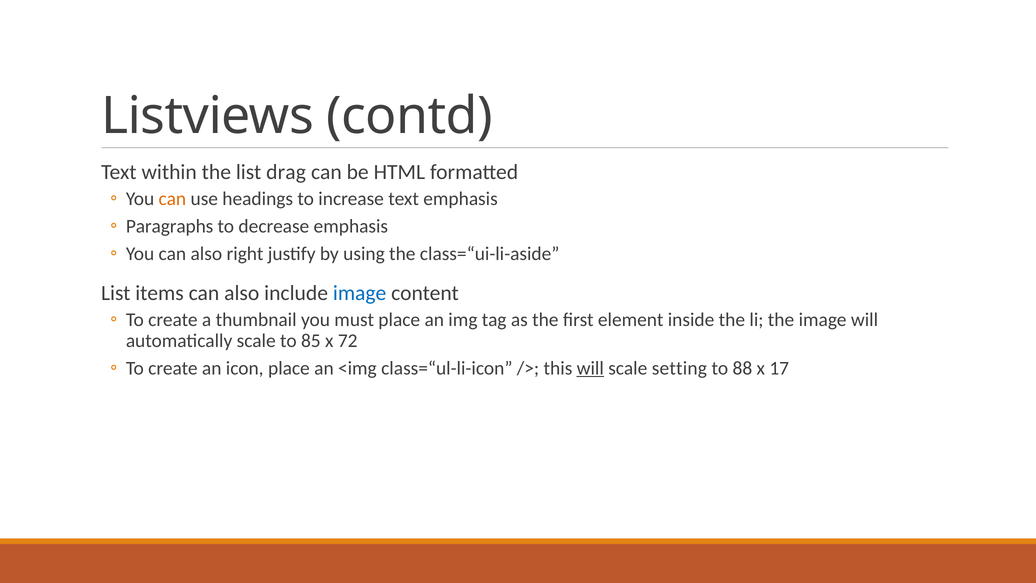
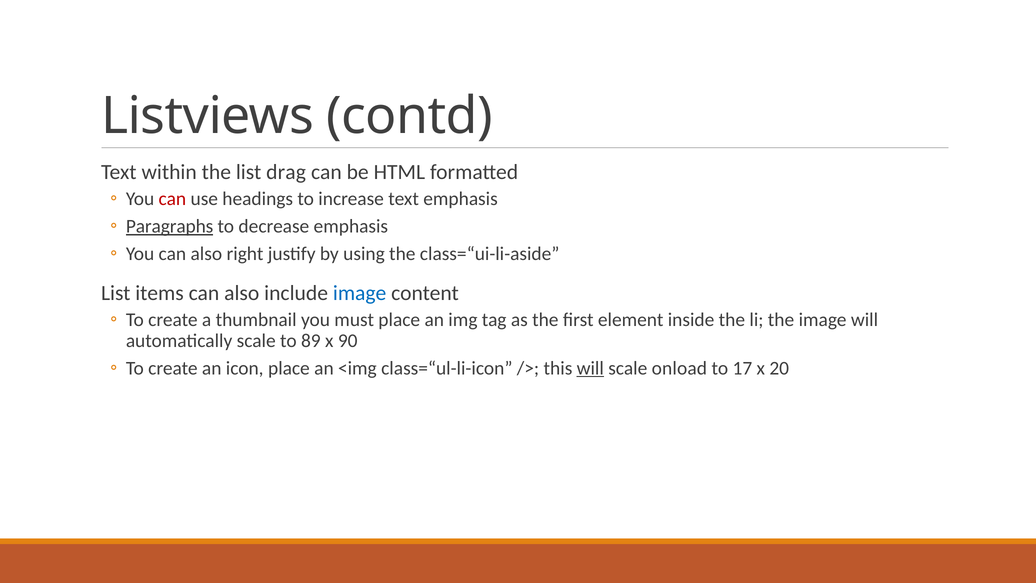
can at (172, 199) colour: orange -> red
Paragraphs underline: none -> present
85: 85 -> 89
72: 72 -> 90
setting: setting -> onload
88: 88 -> 17
17: 17 -> 20
